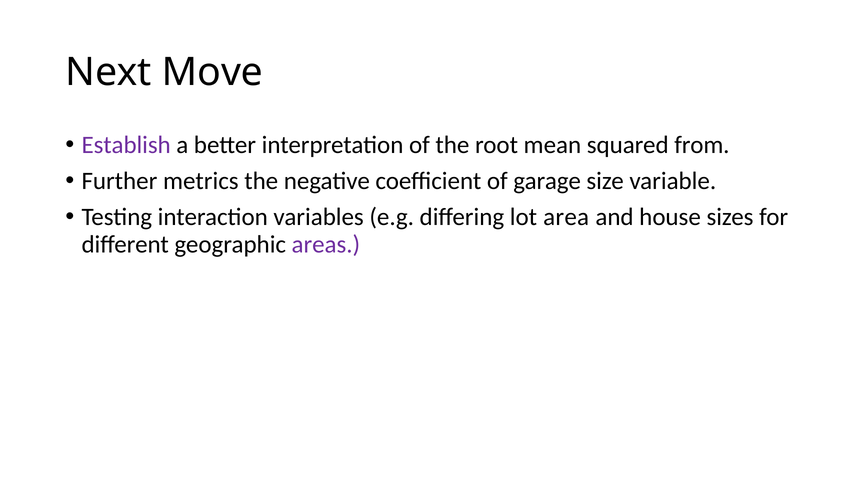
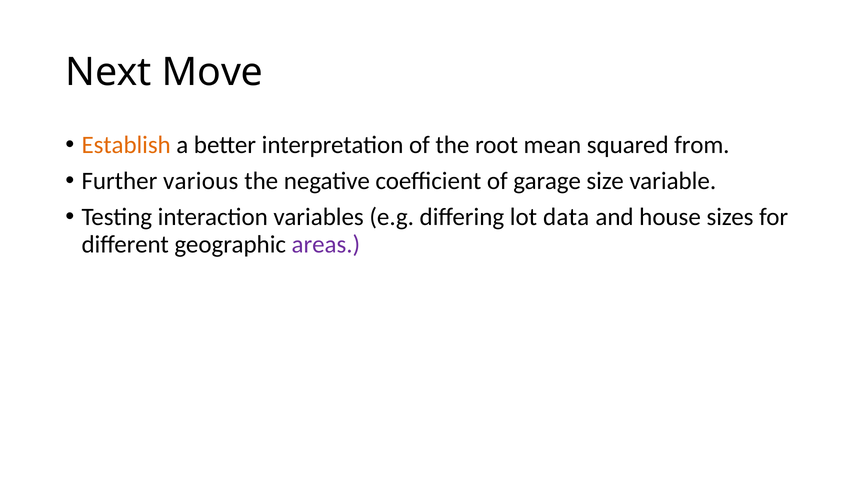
Establish colour: purple -> orange
metrics: metrics -> various
area: area -> data
